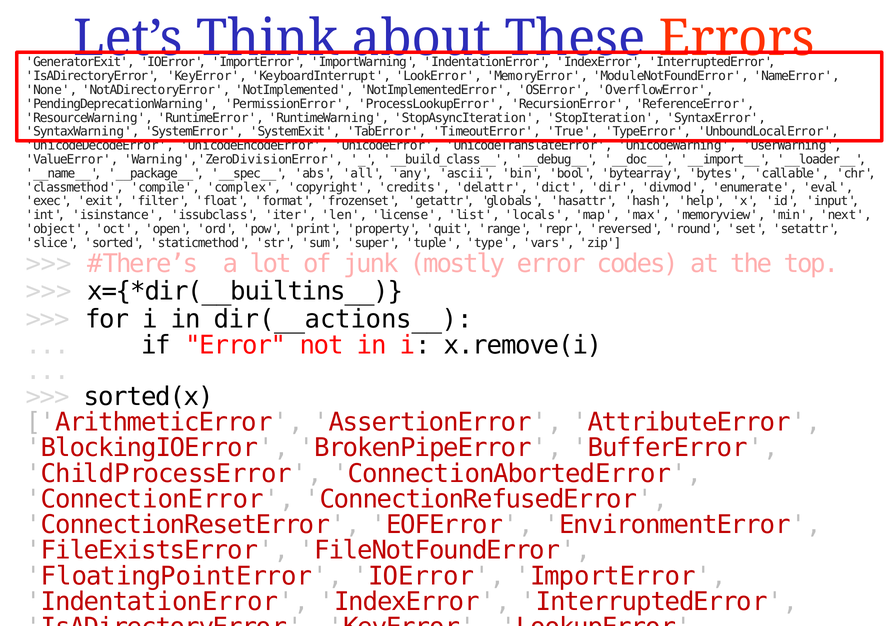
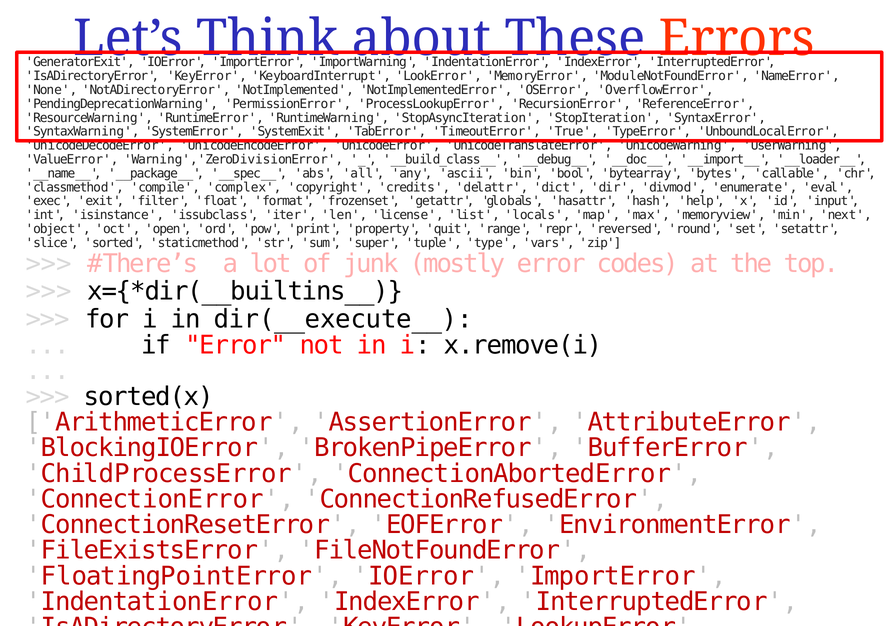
dir(__actions__: dir(__actions__ -> dir(__execute__
